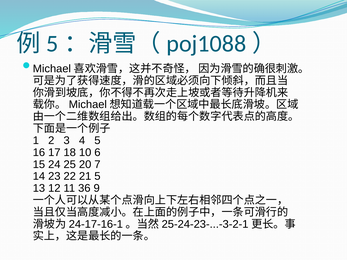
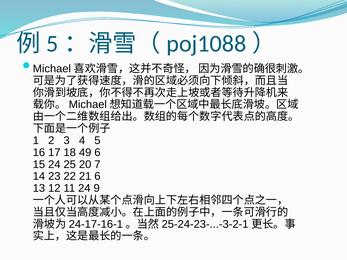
10: 10 -> 49
21 5: 5 -> 6
11 36: 36 -> 24
